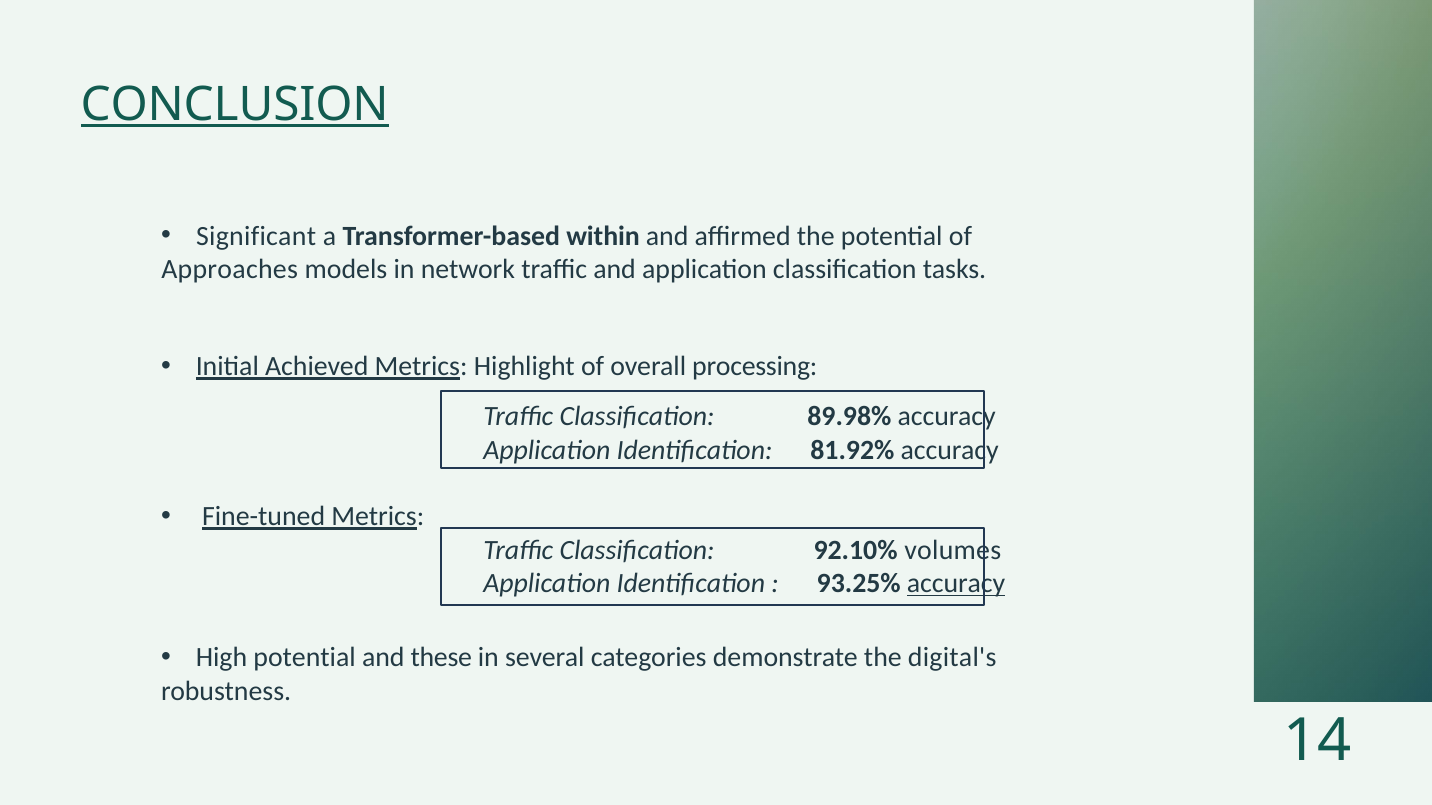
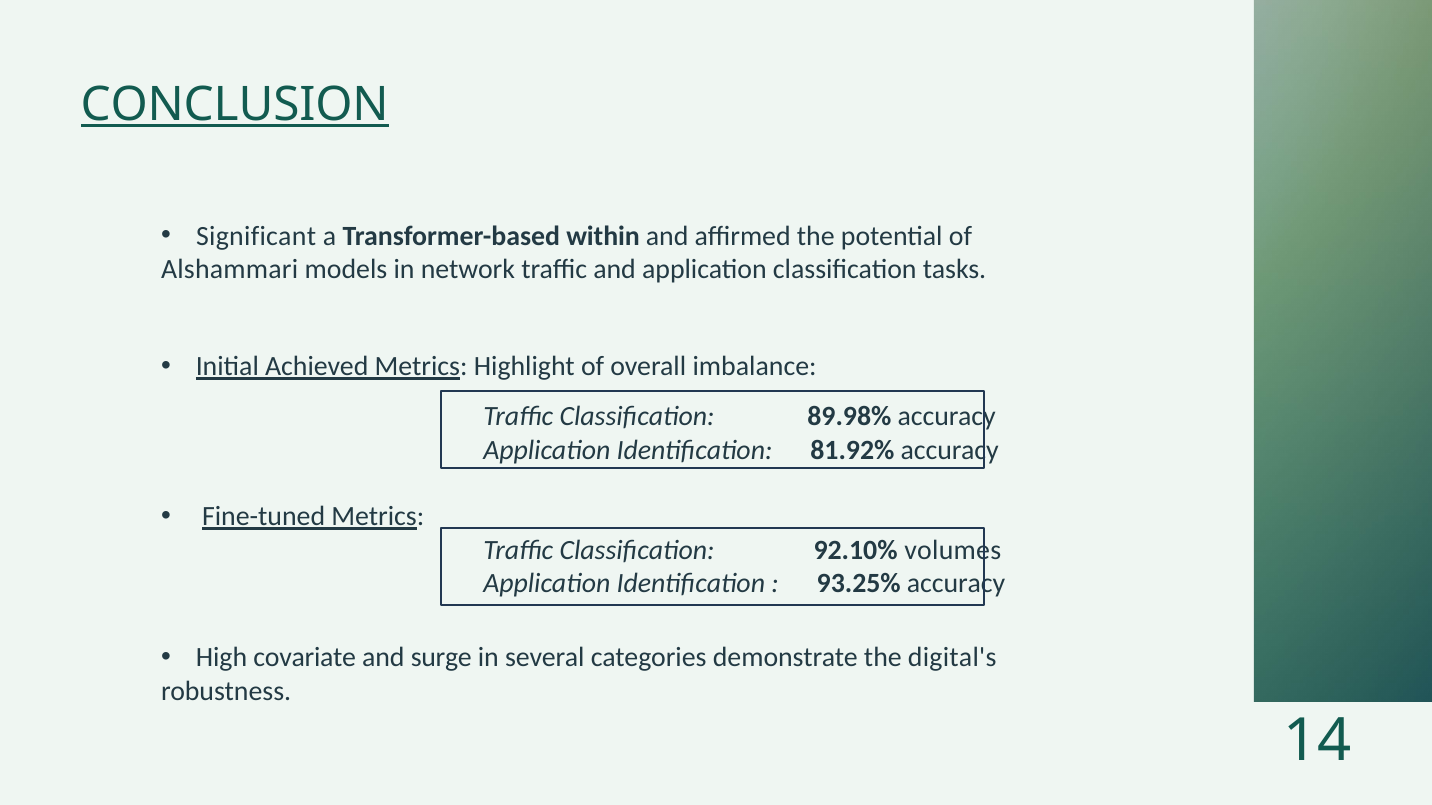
Approaches: Approaches -> Alshammari
processing: processing -> imbalance
accuracy at (956, 584) underline: present -> none
High potential: potential -> covariate
these: these -> surge
